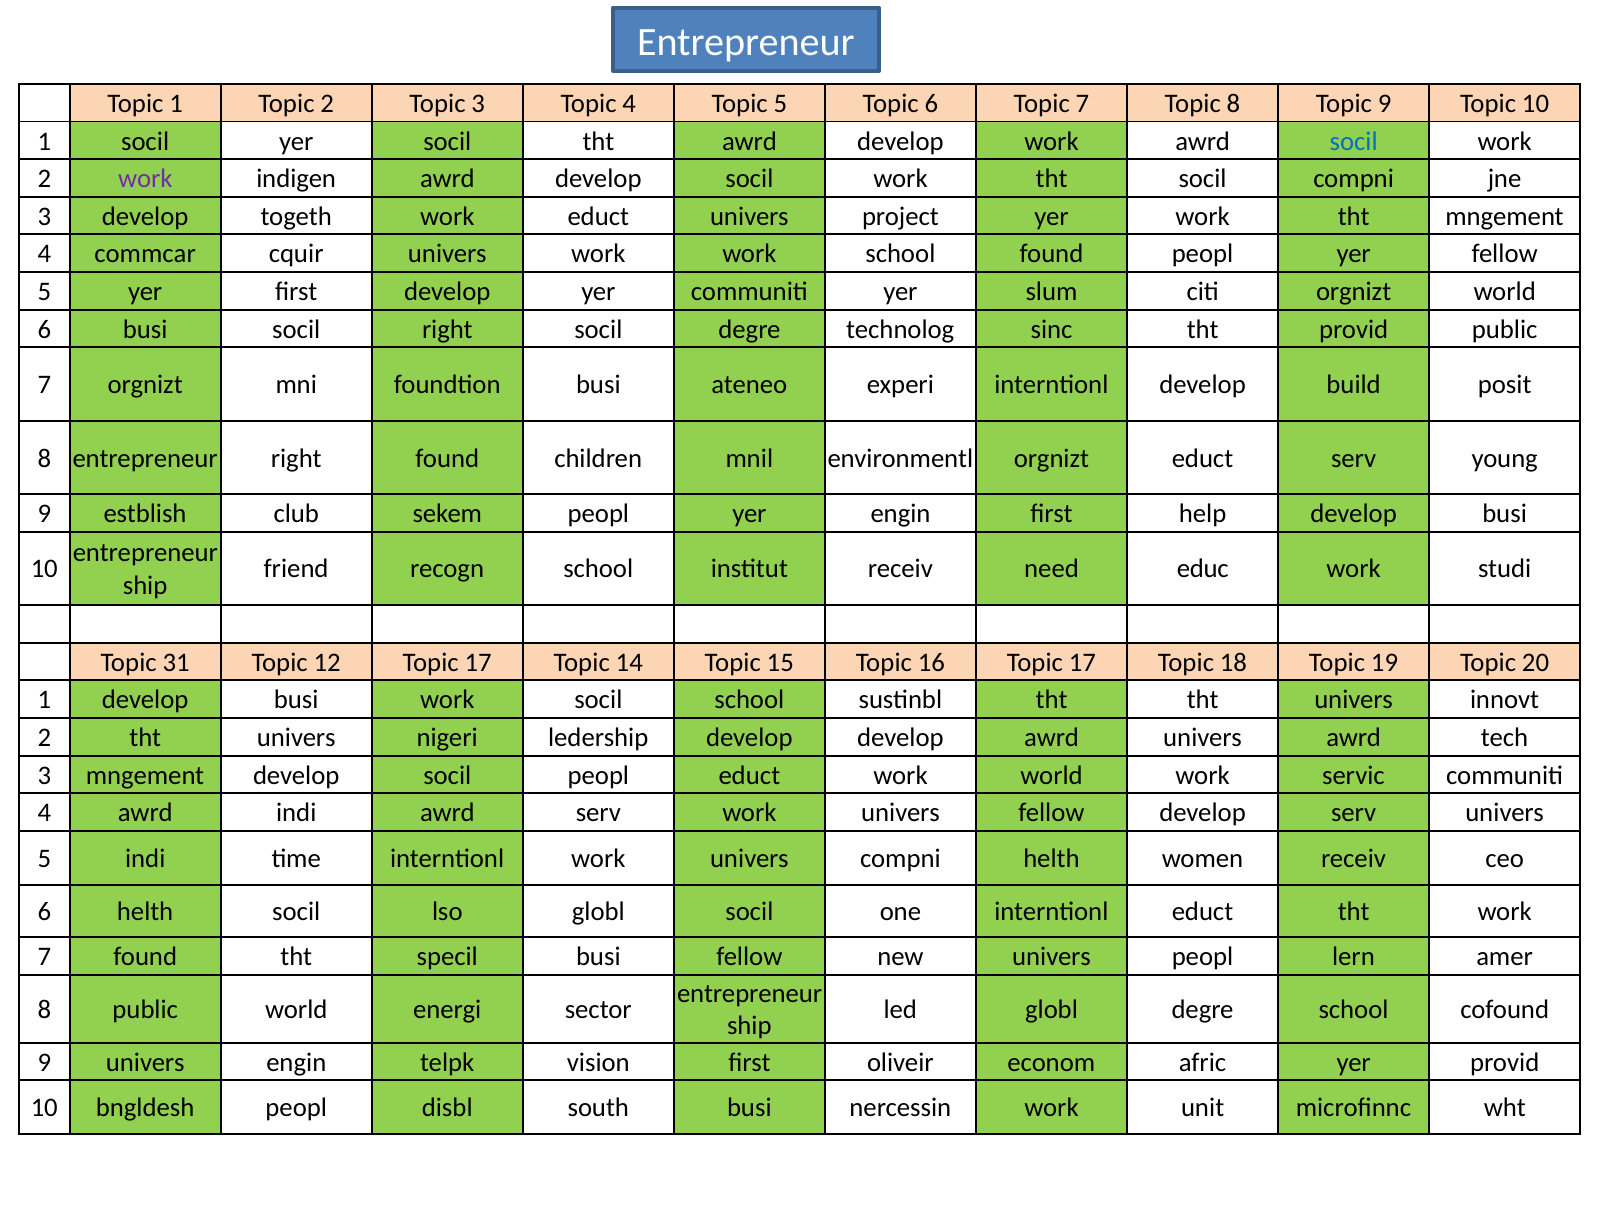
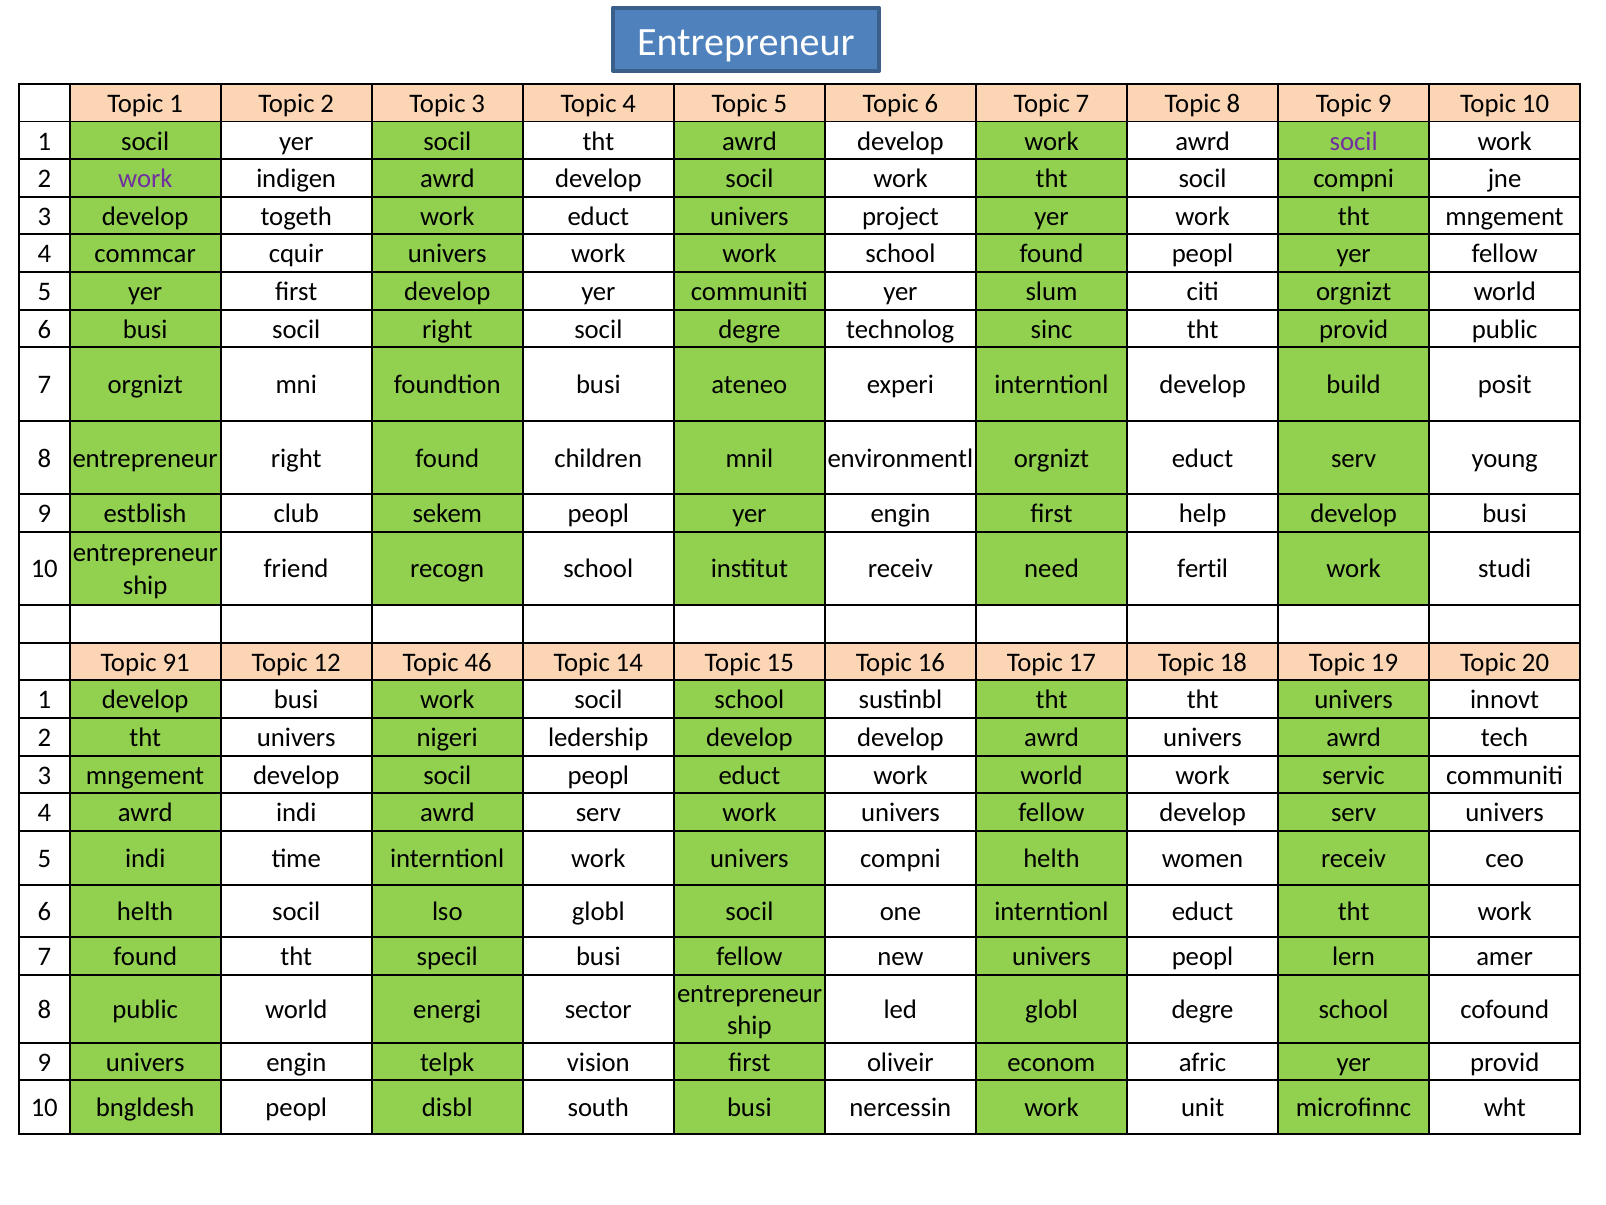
socil at (1354, 141) colour: blue -> purple
educ: educ -> fertil
31: 31 -> 91
12 Topic 17: 17 -> 46
